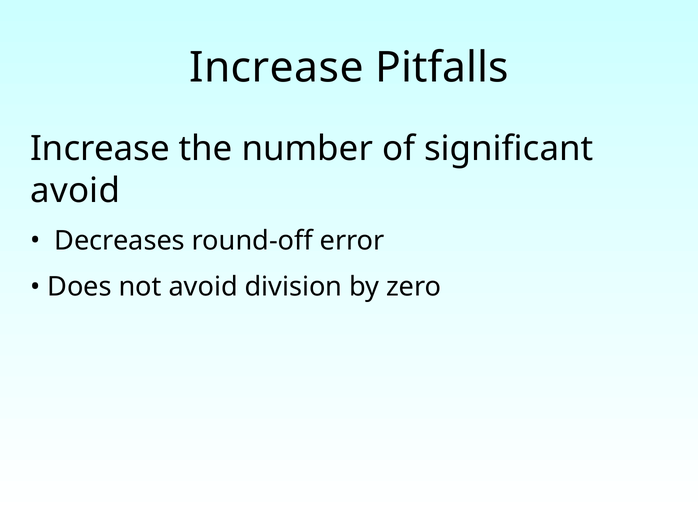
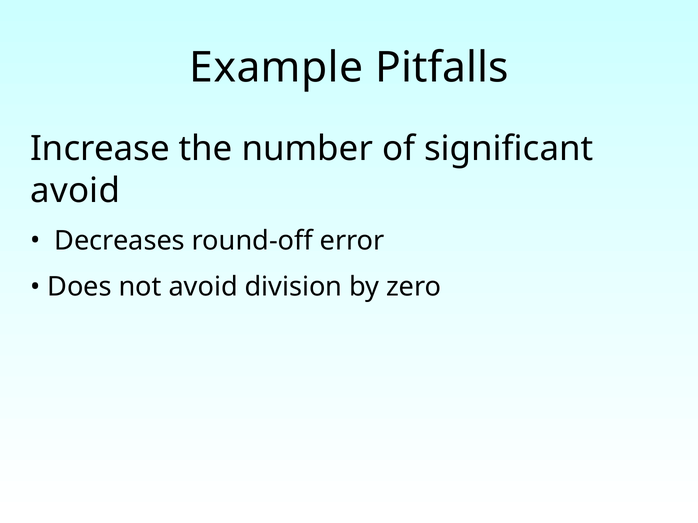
Increase at (276, 68): Increase -> Example
